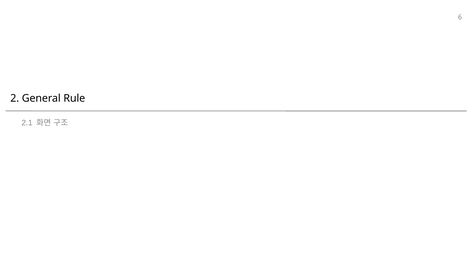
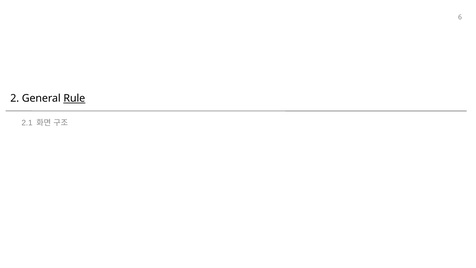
Rule underline: none -> present
